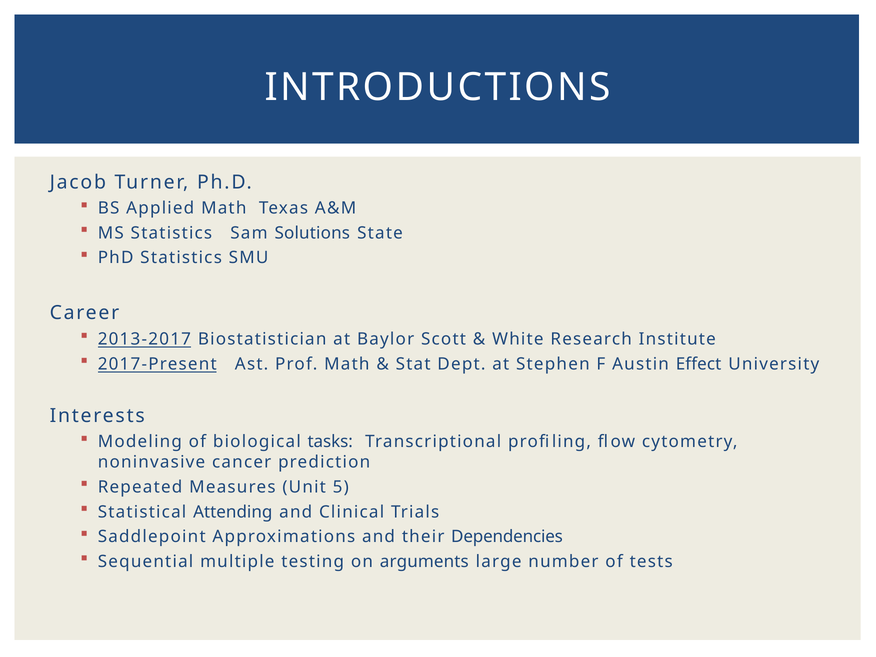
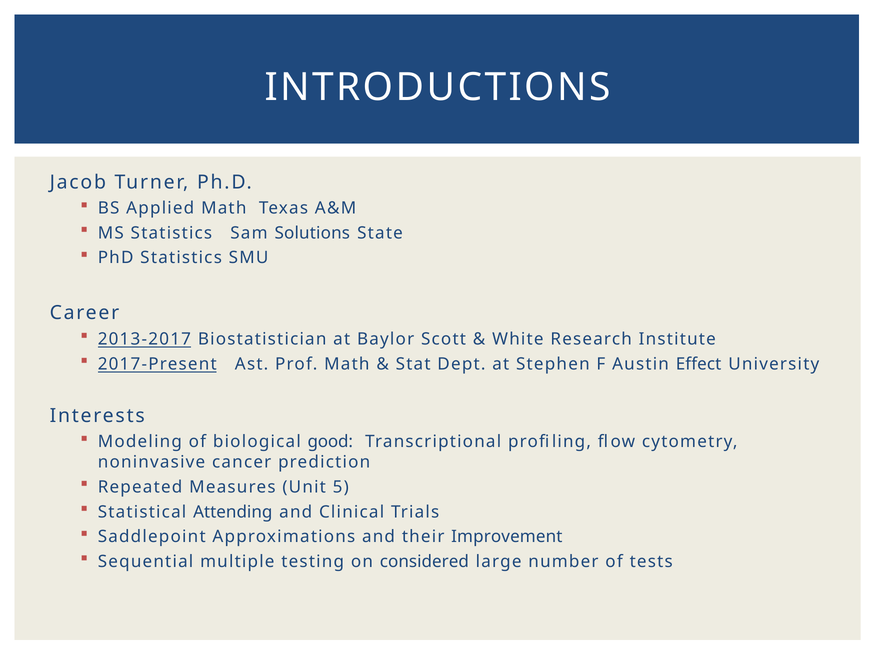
tasks: tasks -> good
Dependencies: Dependencies -> Improvement
arguments: arguments -> considered
